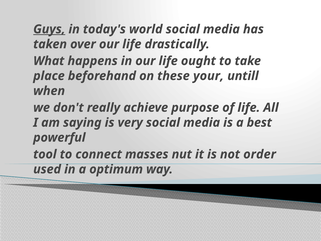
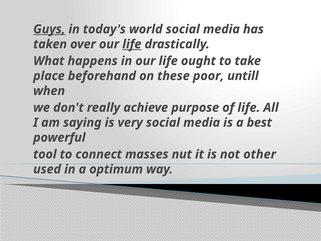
life at (132, 44) underline: none -> present
your: your -> poor
order: order -> other
